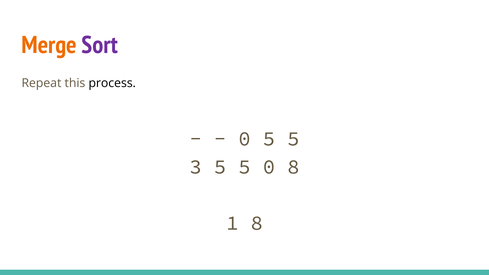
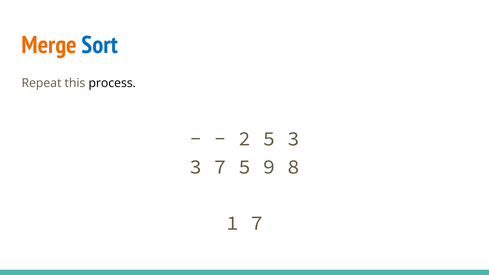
Sort colour: purple -> blue
0 at (244, 139): 0 -> 2
5 at (293, 139): 5 -> 3
3 5: 5 -> 7
5 0: 0 -> 9
1 8: 8 -> 7
